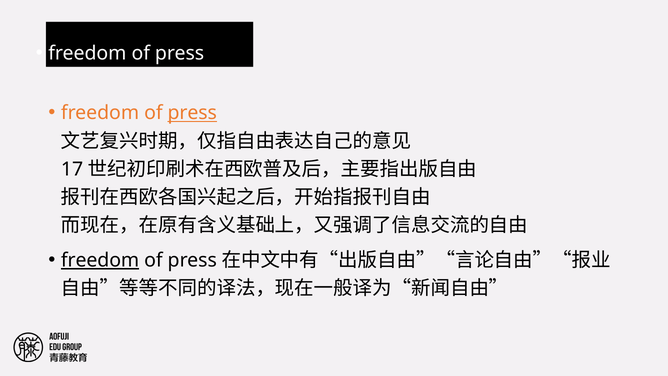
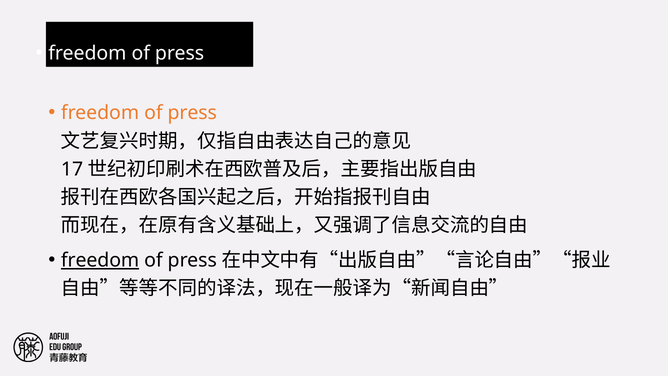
press at (192, 113) underline: present -> none
